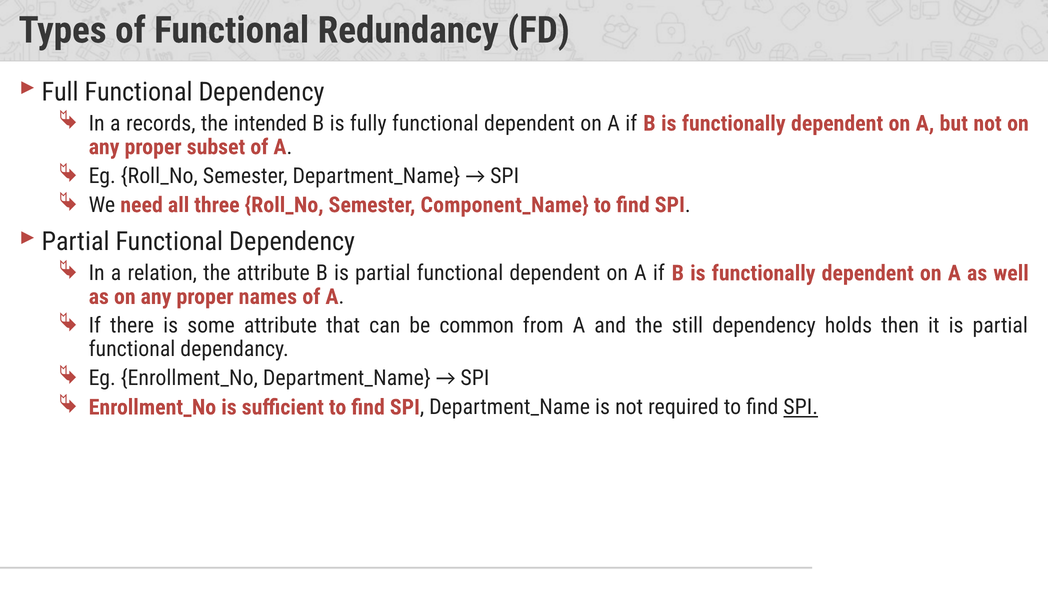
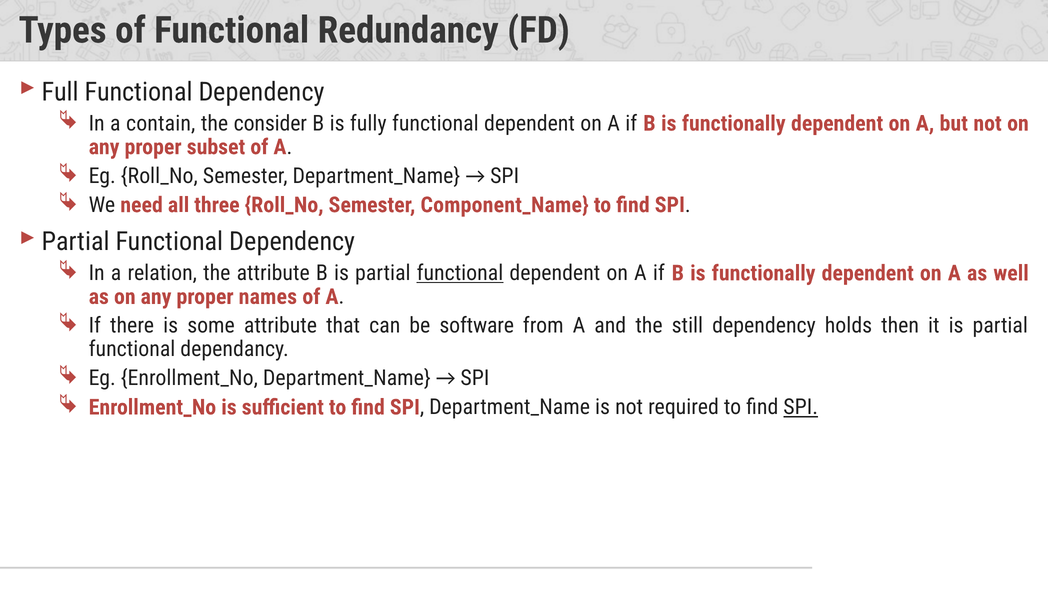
records: records -> contain
intended: intended -> consider
functional at (460, 273) underline: none -> present
common: common -> software
